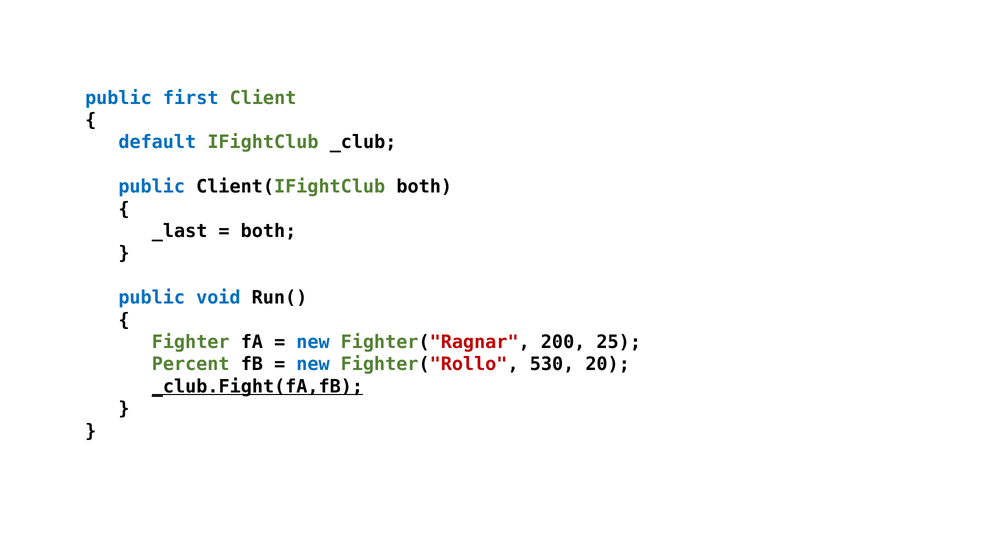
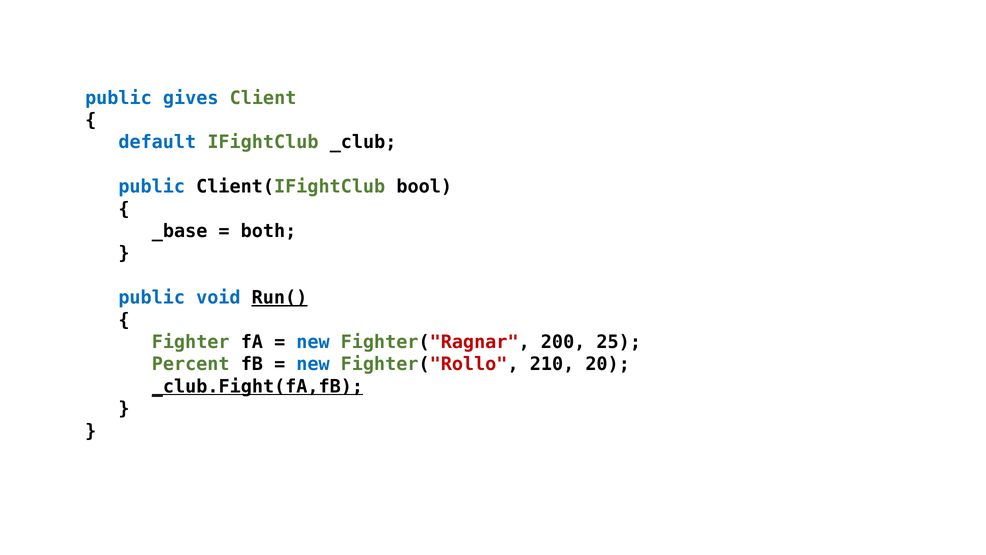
first: first -> gives
Client(IFightClub both: both -> bool
_last: _last -> _base
Run( underline: none -> present
530: 530 -> 210
